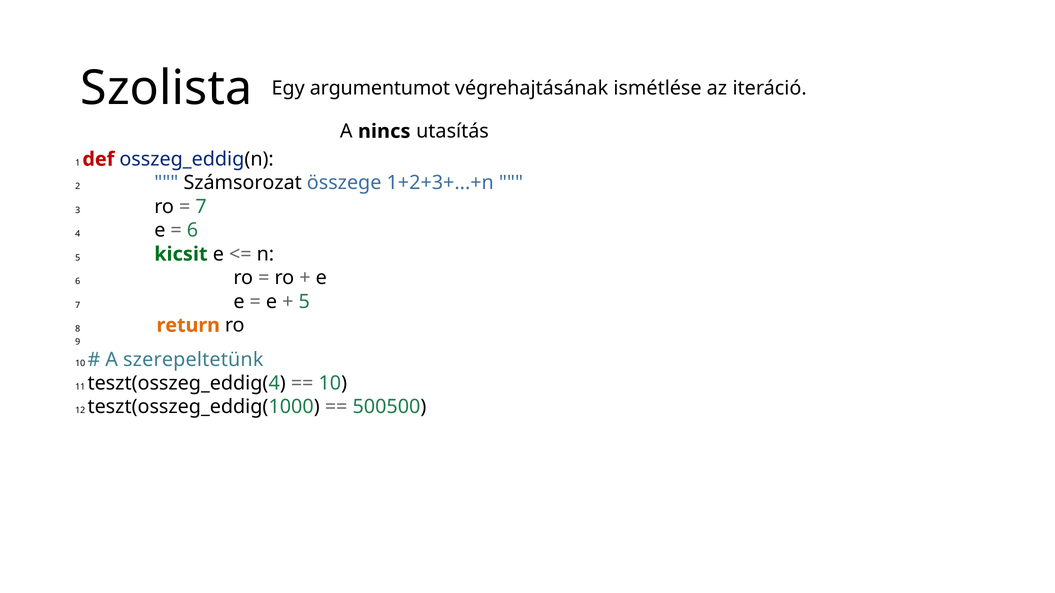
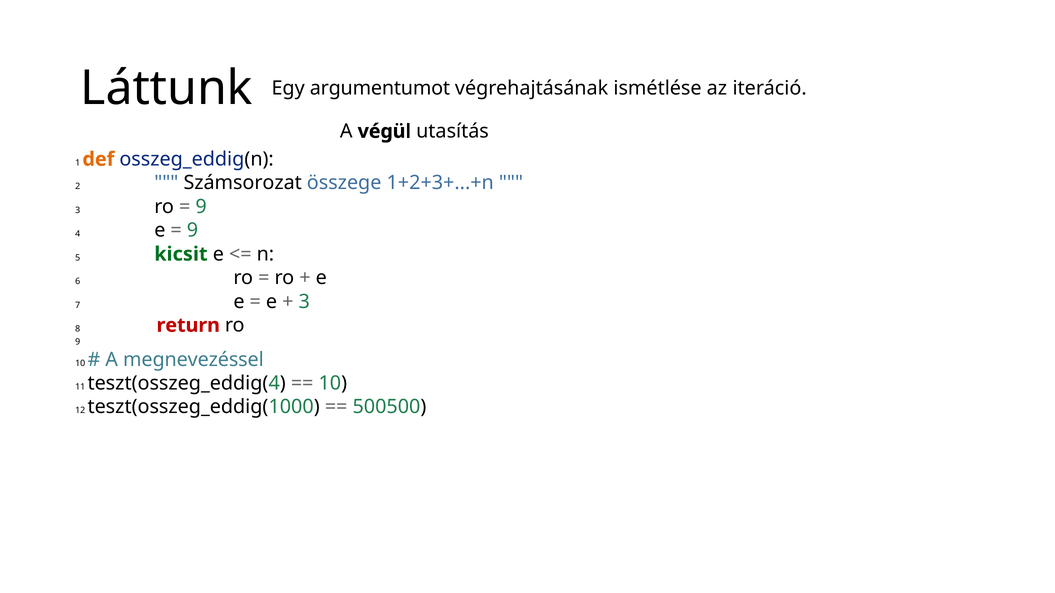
Szolista: Szolista -> Láttunk
nincs: nincs -> végül
def colour: red -> orange
7 at (201, 207): 7 -> 9
6 at (193, 231): 6 -> 9
5 at (304, 302): 5 -> 3
return colour: orange -> red
szerepeltetünk: szerepeltetünk -> megnevezéssel
